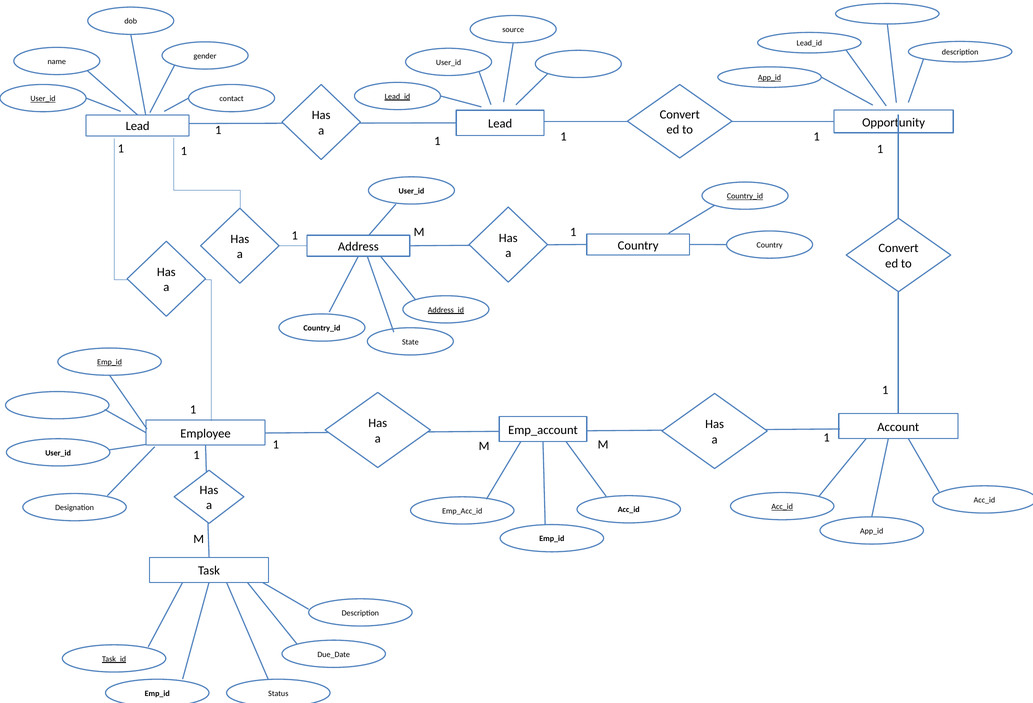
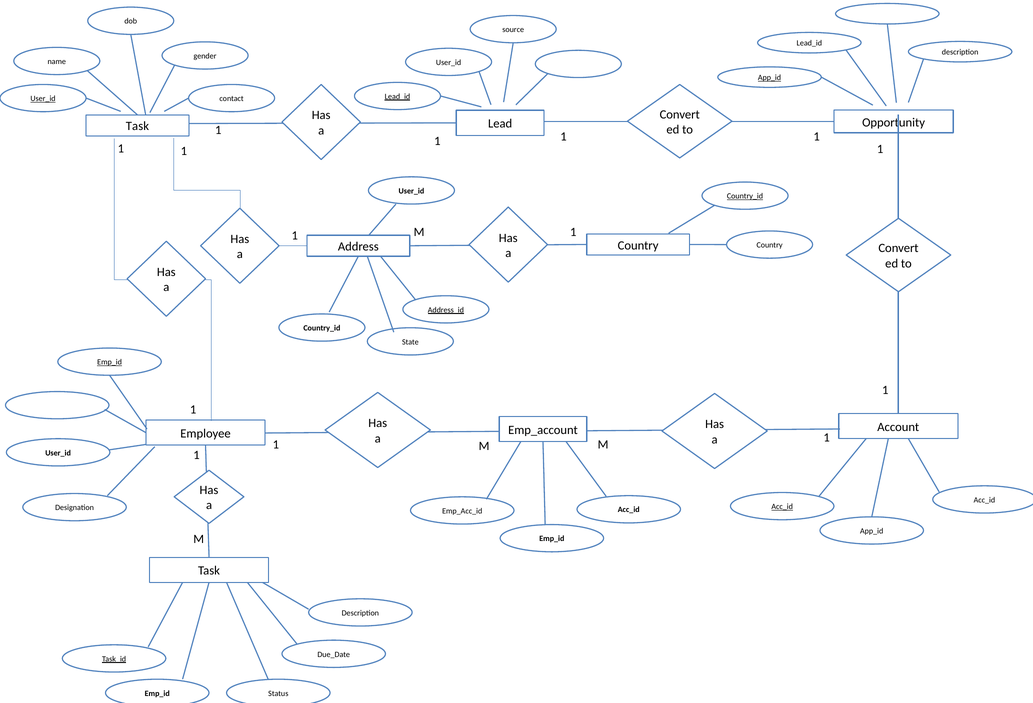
Lead at (138, 126): Lead -> Task
